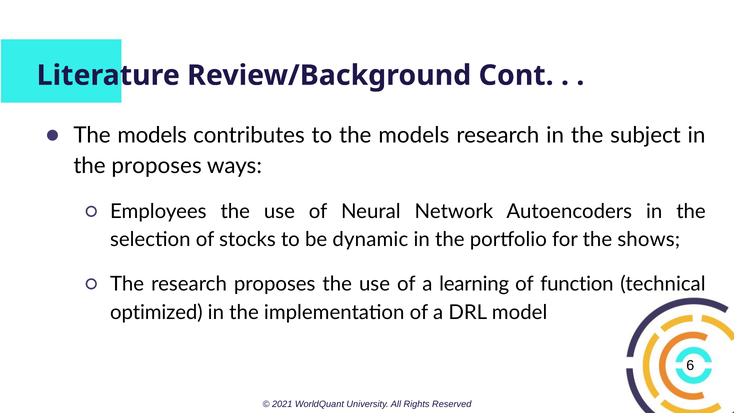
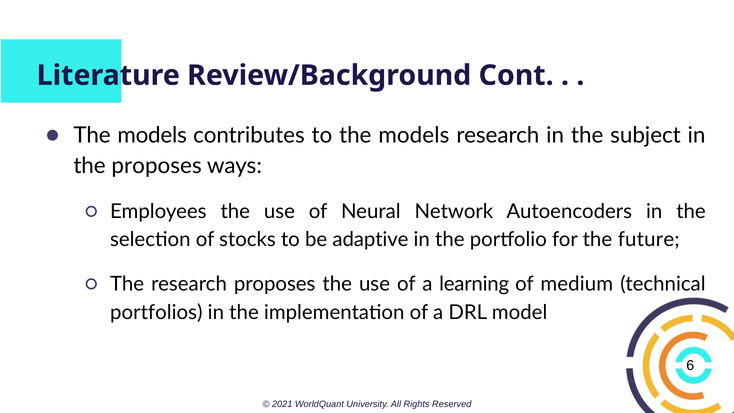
dynamic: dynamic -> adaptive
shows: shows -> future
function: function -> medium
optimized: optimized -> portfolios
